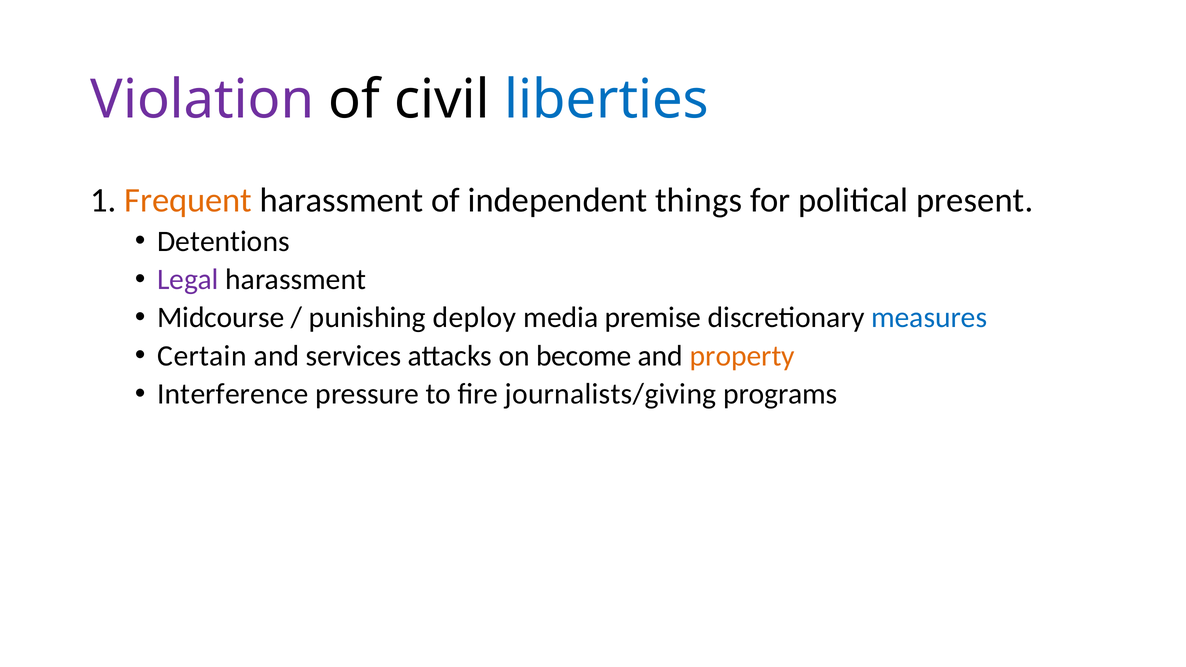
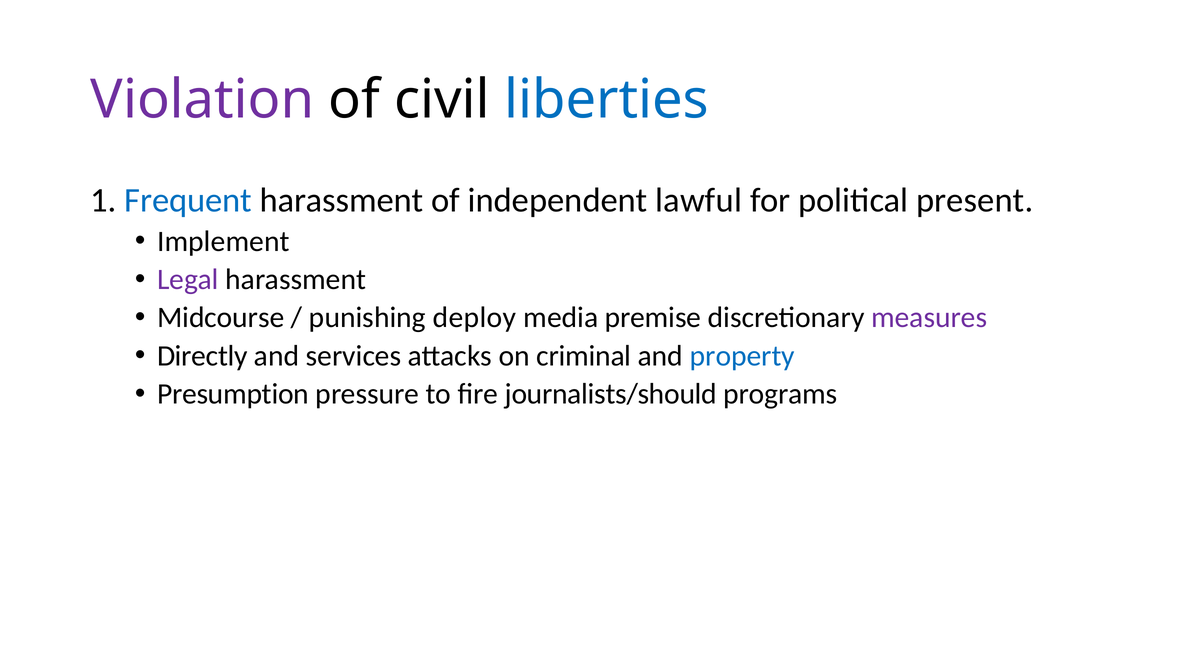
Frequent colour: orange -> blue
things: things -> lawful
Detentions: Detentions -> Implement
measures colour: blue -> purple
Certain: Certain -> Directly
become: become -> criminal
property colour: orange -> blue
Interference: Interference -> Presumption
journalists/giving: journalists/giving -> journalists/should
